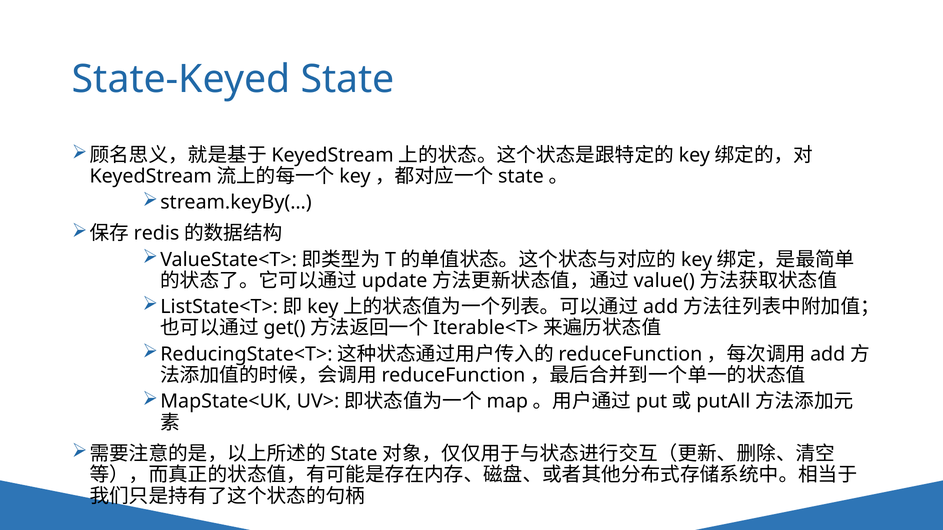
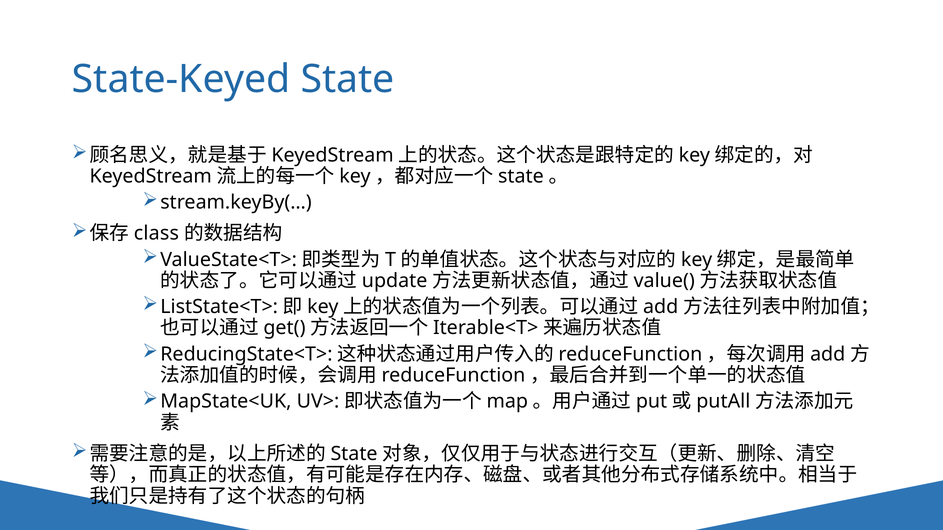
redis: redis -> class
